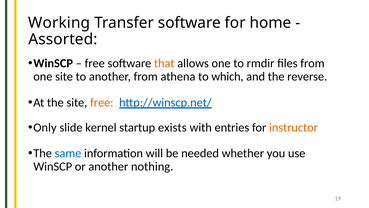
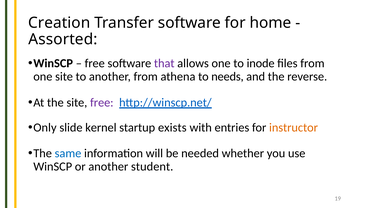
Working: Working -> Creation
that colour: orange -> purple
rmdir: rmdir -> inode
which: which -> needs
free at (102, 102) colour: orange -> purple
nothing: nothing -> student
